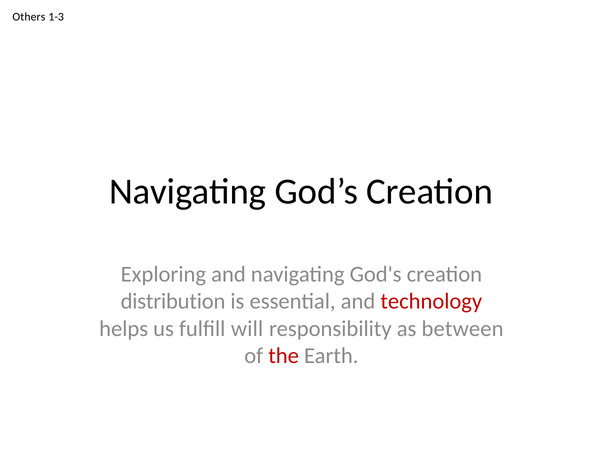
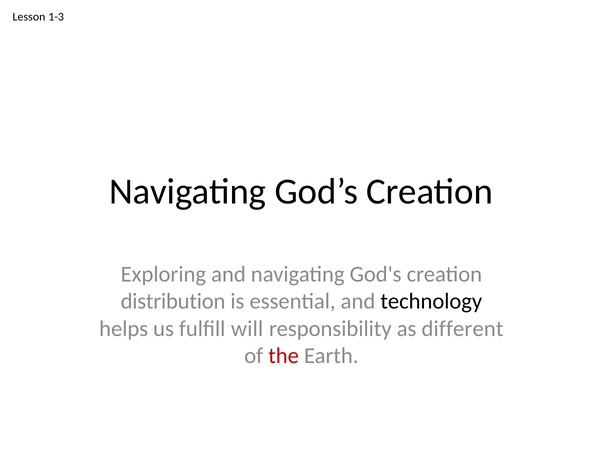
Others: Others -> Lesson
technology colour: red -> black
between: between -> different
